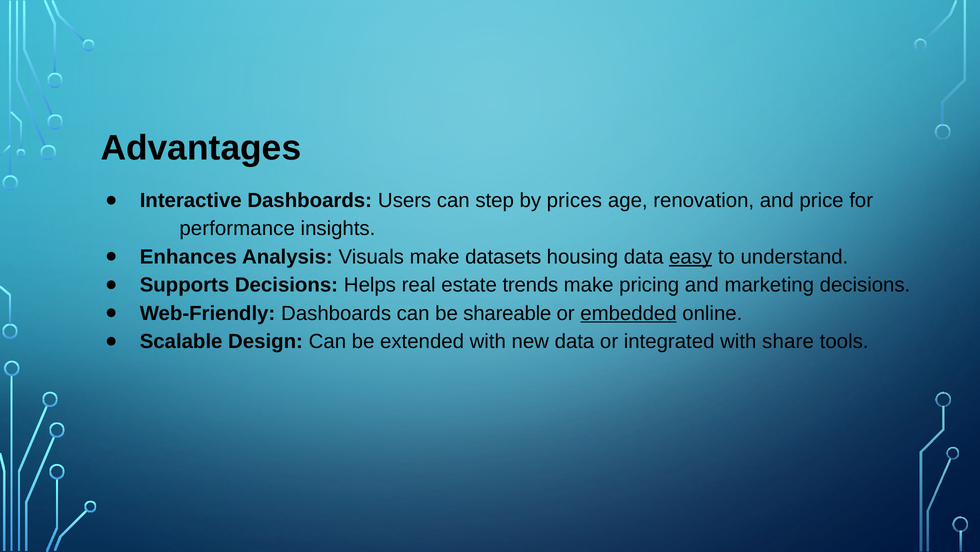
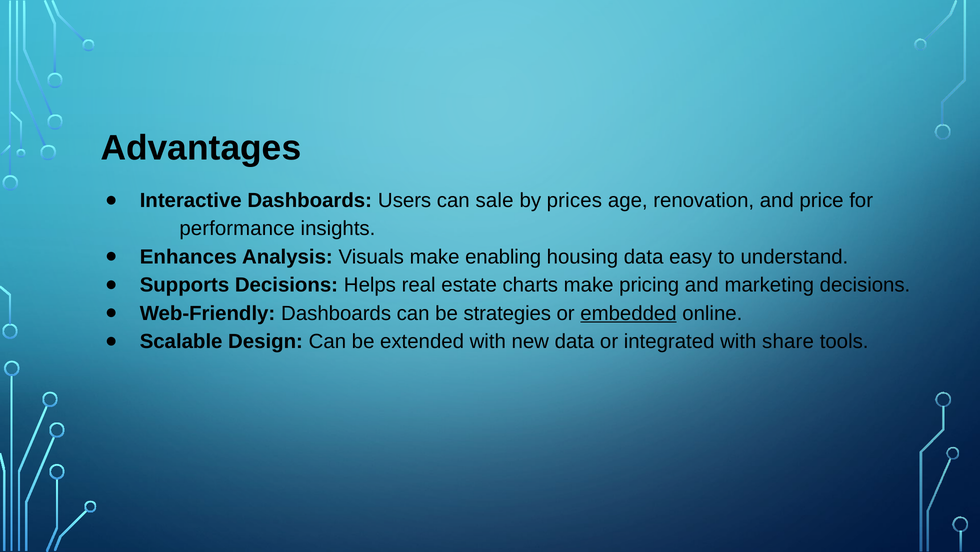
step: step -> sale
datasets: datasets -> enabling
easy underline: present -> none
trends: trends -> charts
shareable: shareable -> strategies
